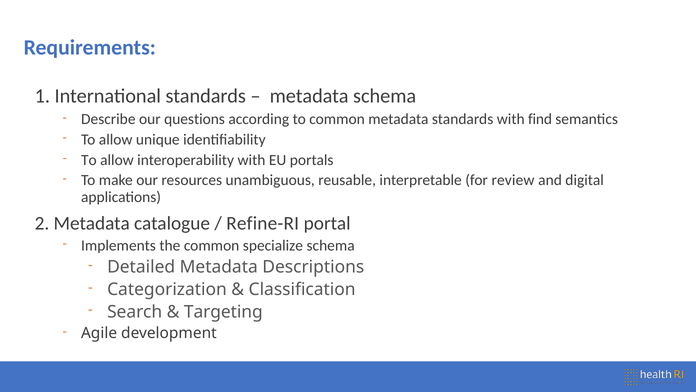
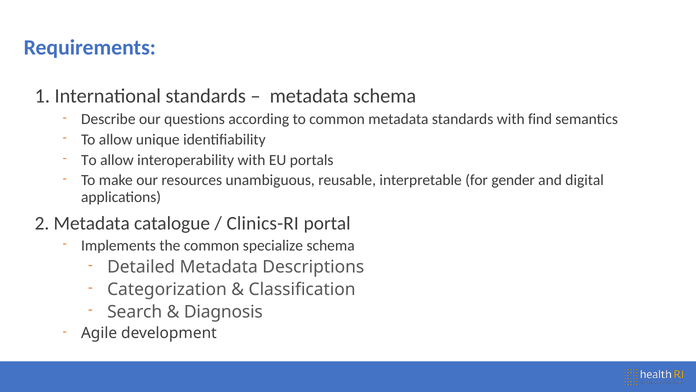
review: review -> gender
Refine-RI: Refine-RI -> Clinics-RI
Targeting: Targeting -> Diagnosis
